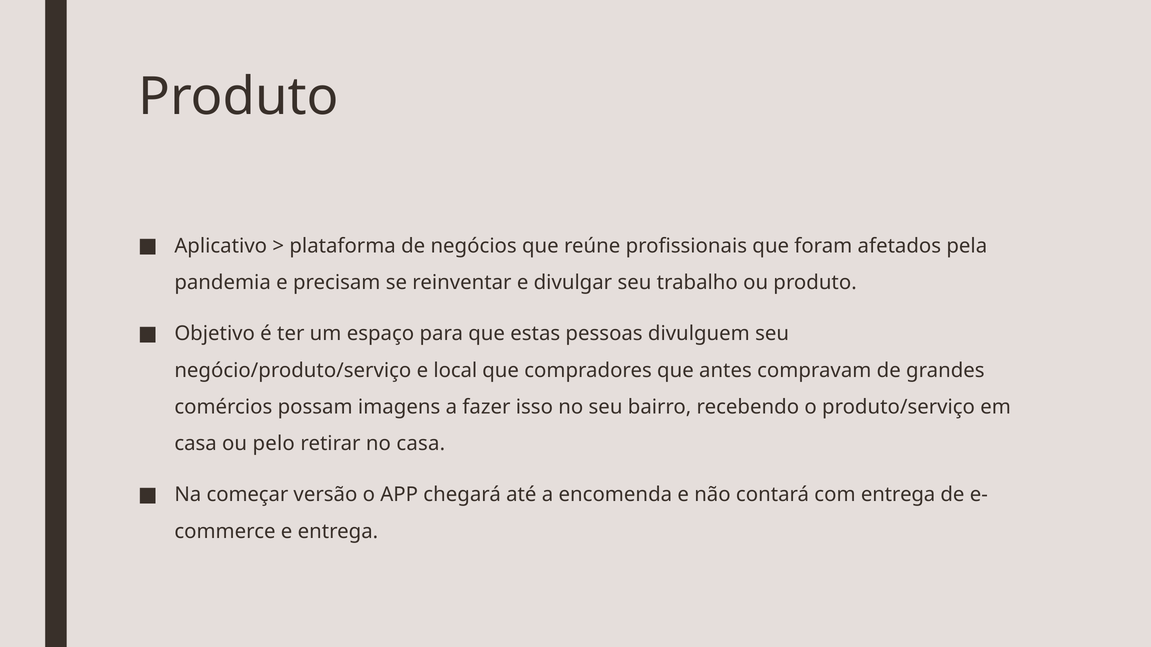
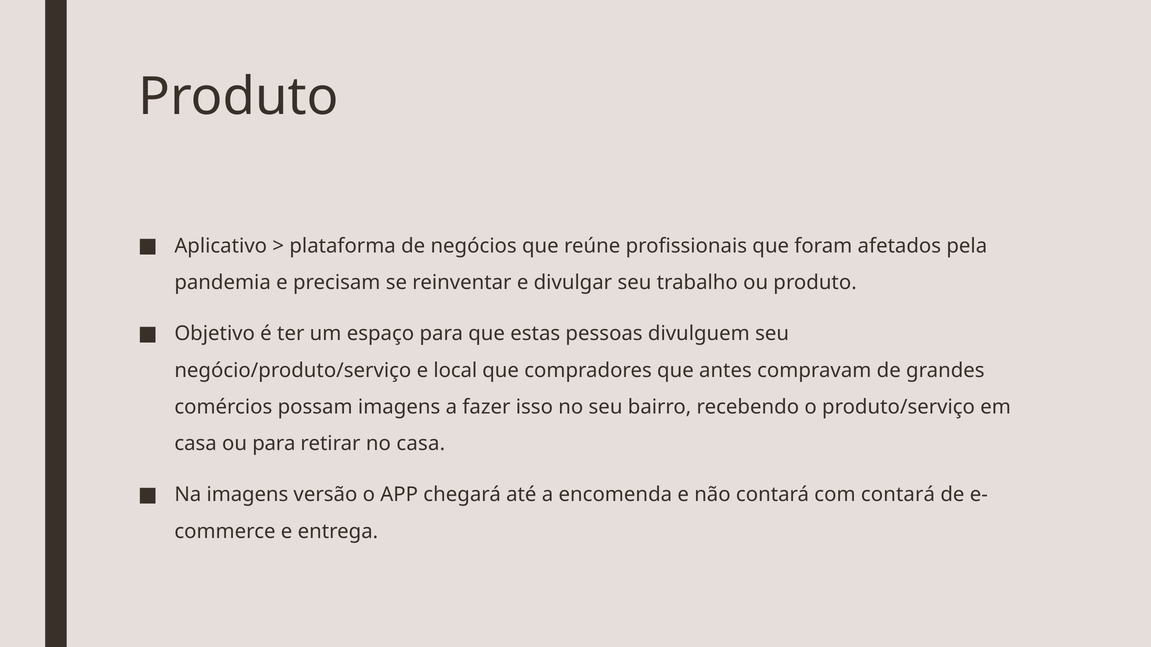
ou pelo: pelo -> para
Na começar: começar -> imagens
com entrega: entrega -> contará
